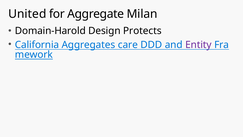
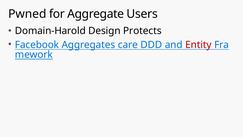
United: United -> Pwned
Milan: Milan -> Users
California: California -> Facebook
Entity colour: purple -> red
